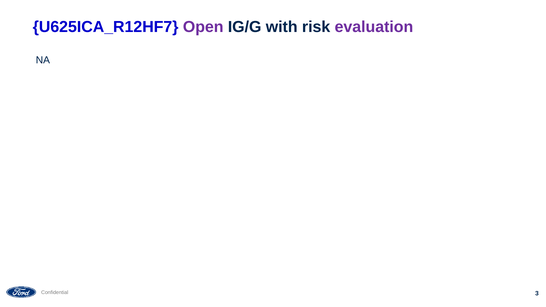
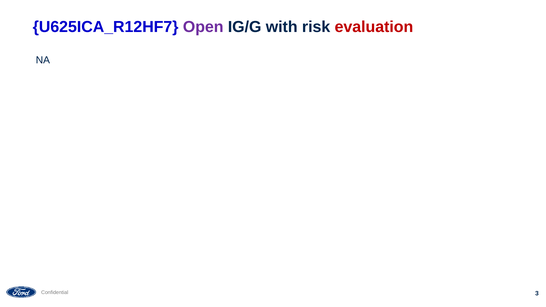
evaluation colour: purple -> red
